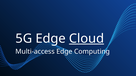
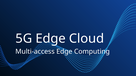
Cloud underline: present -> none
